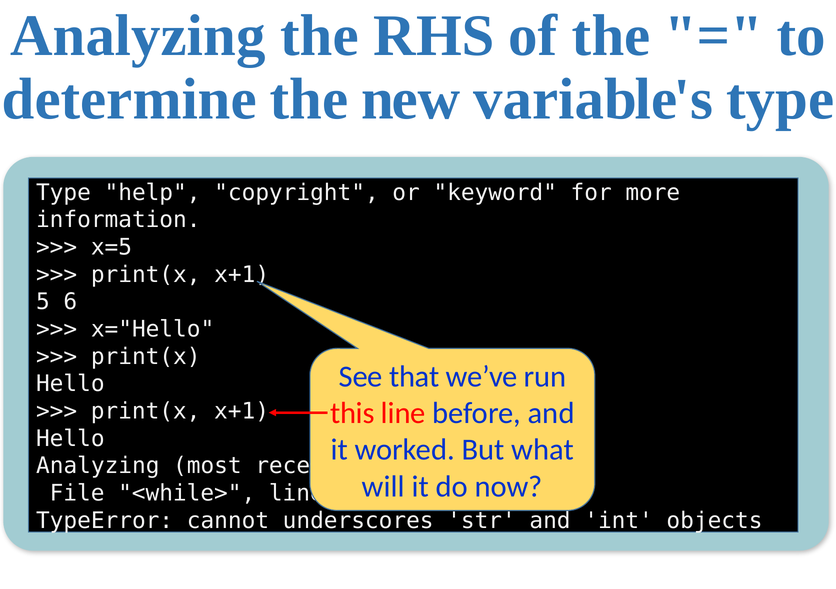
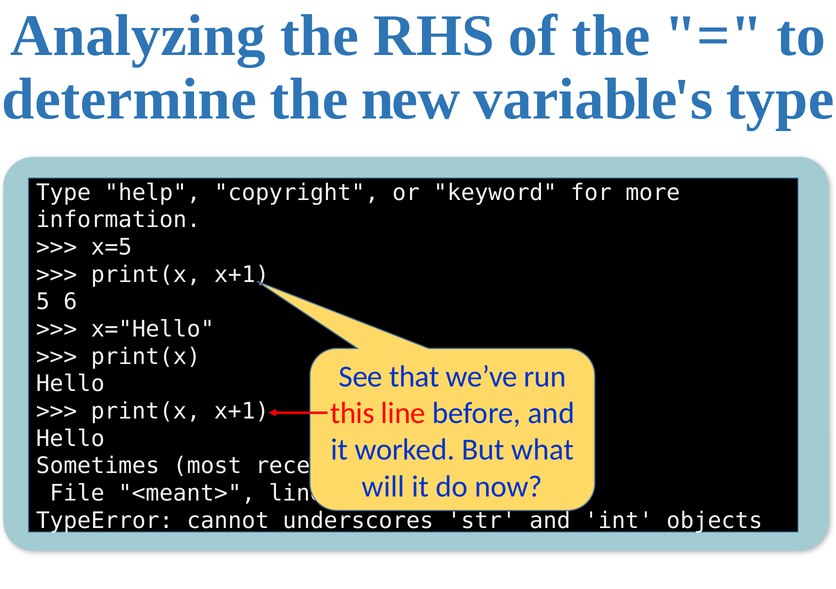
Analyzing at (98, 466): Analyzing -> Sometimes
<while>: <while> -> <meant>
